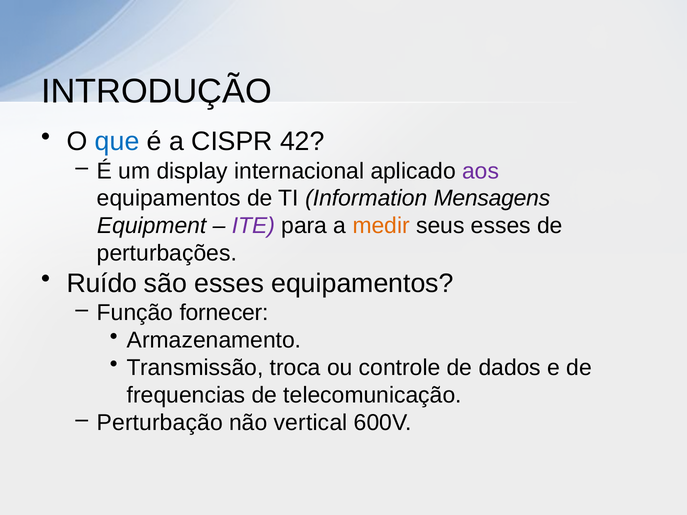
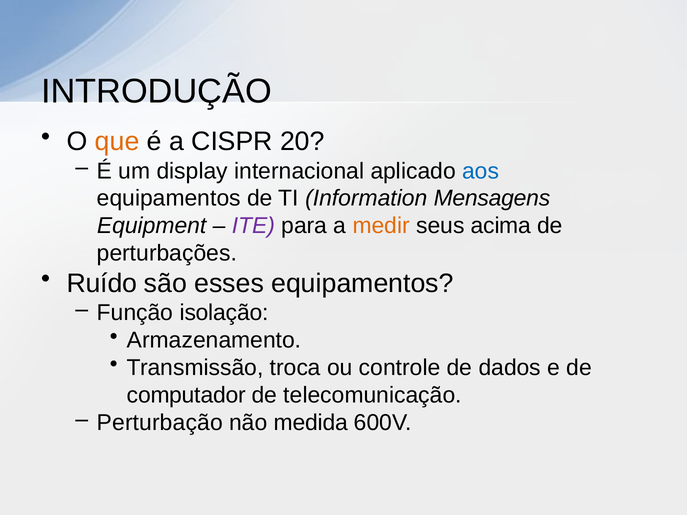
que colour: blue -> orange
42: 42 -> 20
aos colour: purple -> blue
seus esses: esses -> acima
fornecer: fornecer -> isolação
frequencias: frequencias -> computador
vertical: vertical -> medida
